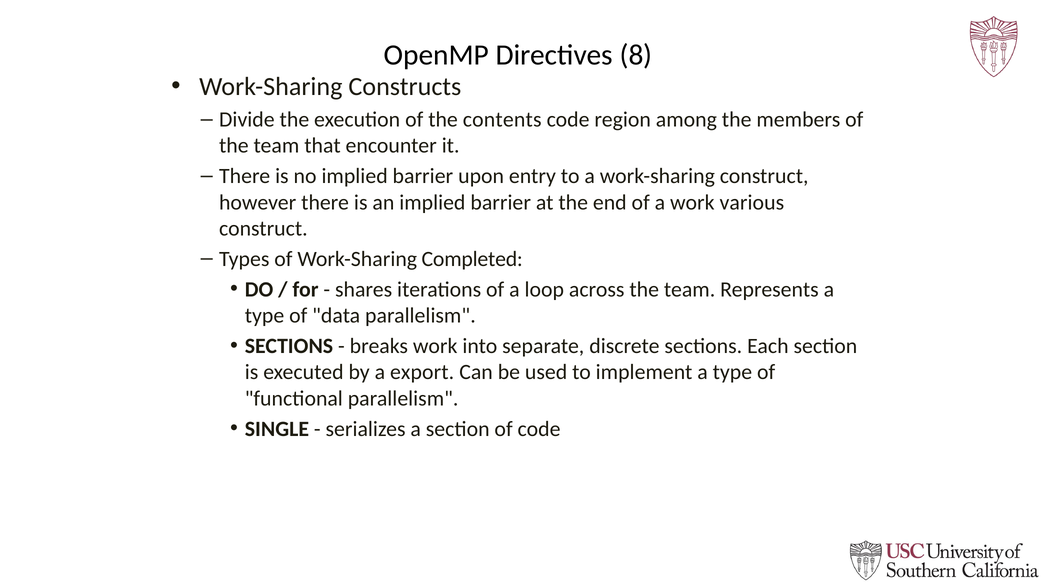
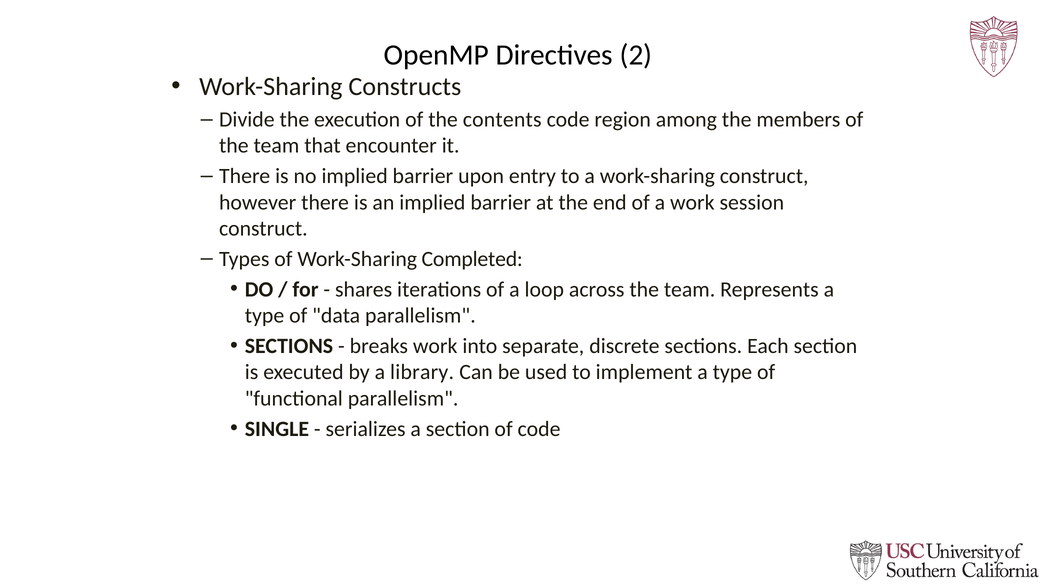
8: 8 -> 2
various: various -> session
export: export -> library
